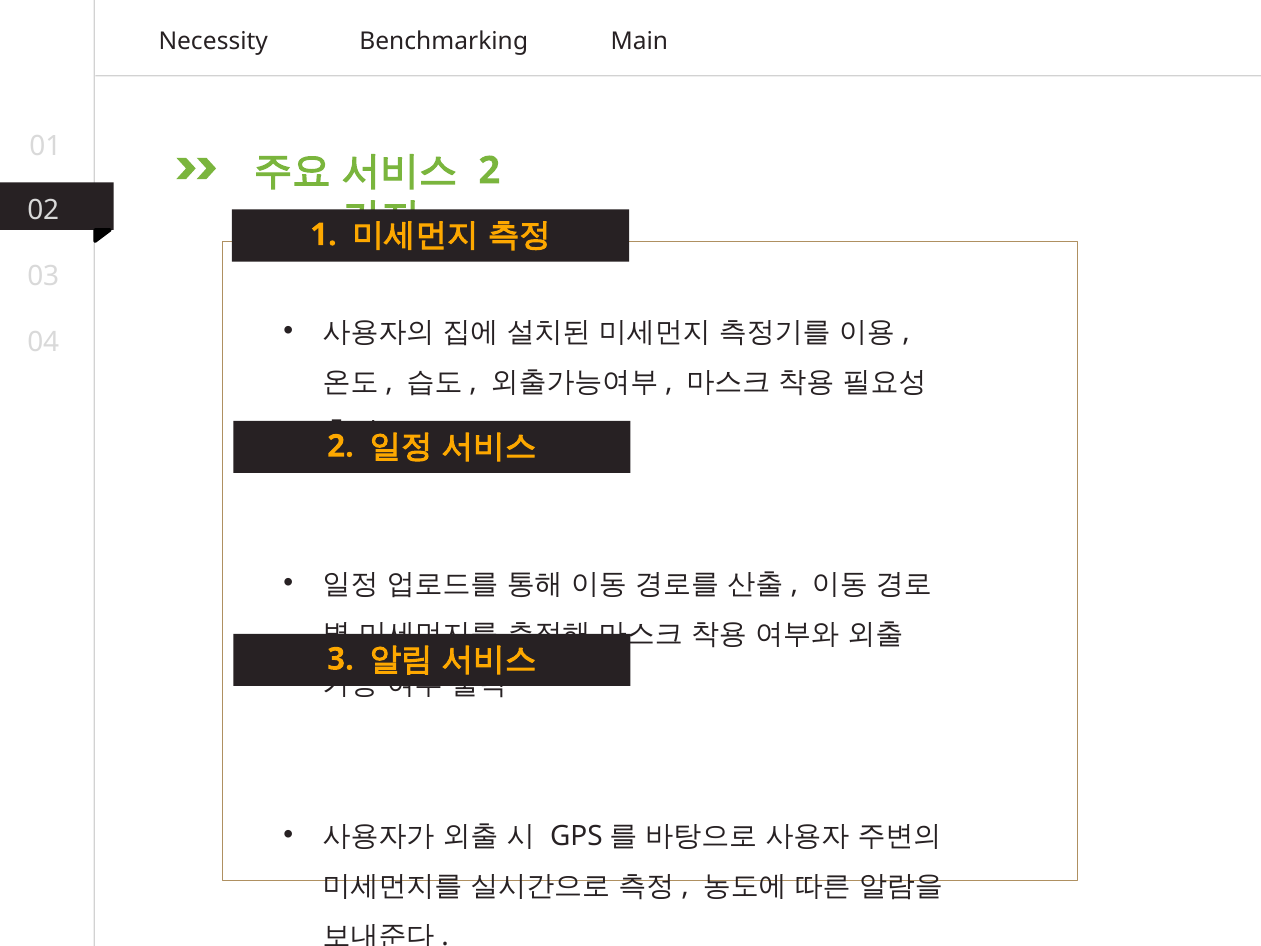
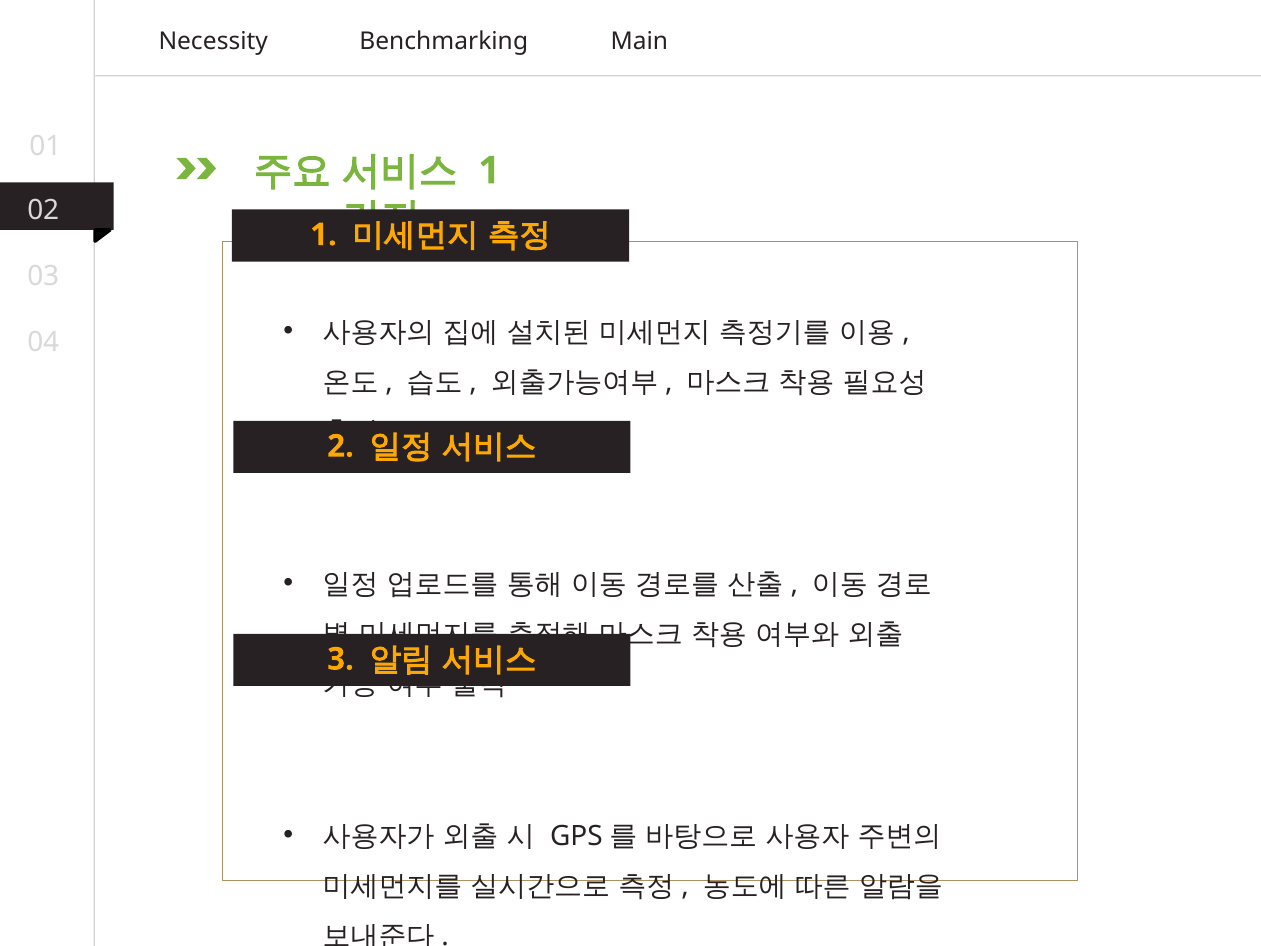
2 at (489, 171): 2 -> 1
